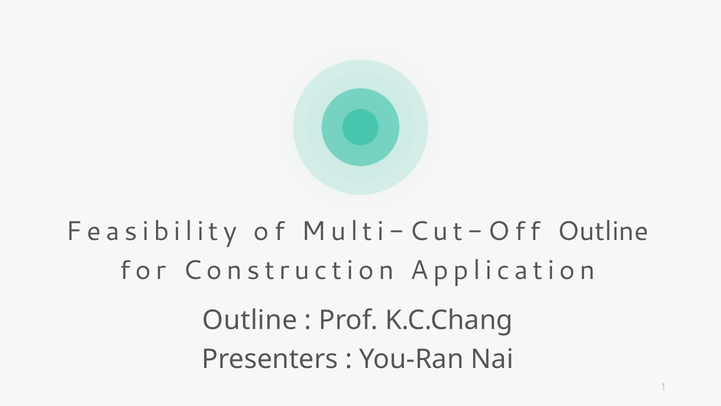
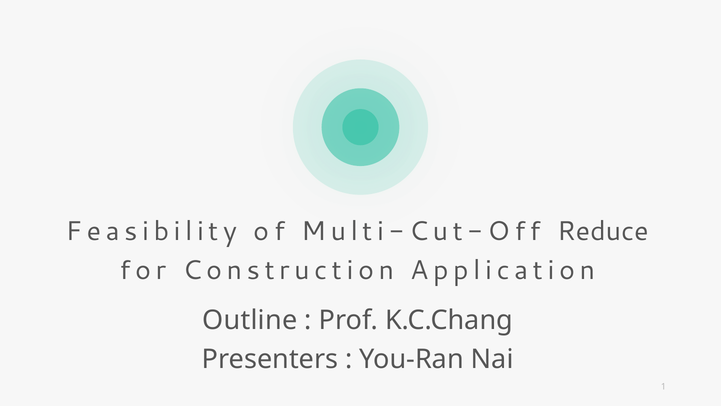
Outline at (603, 231): Outline -> Reduce
